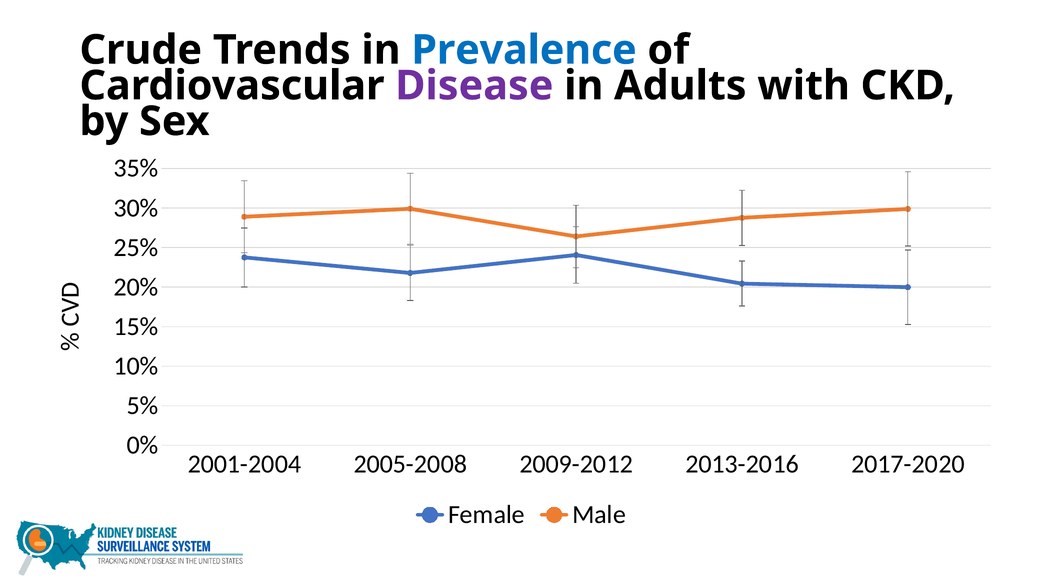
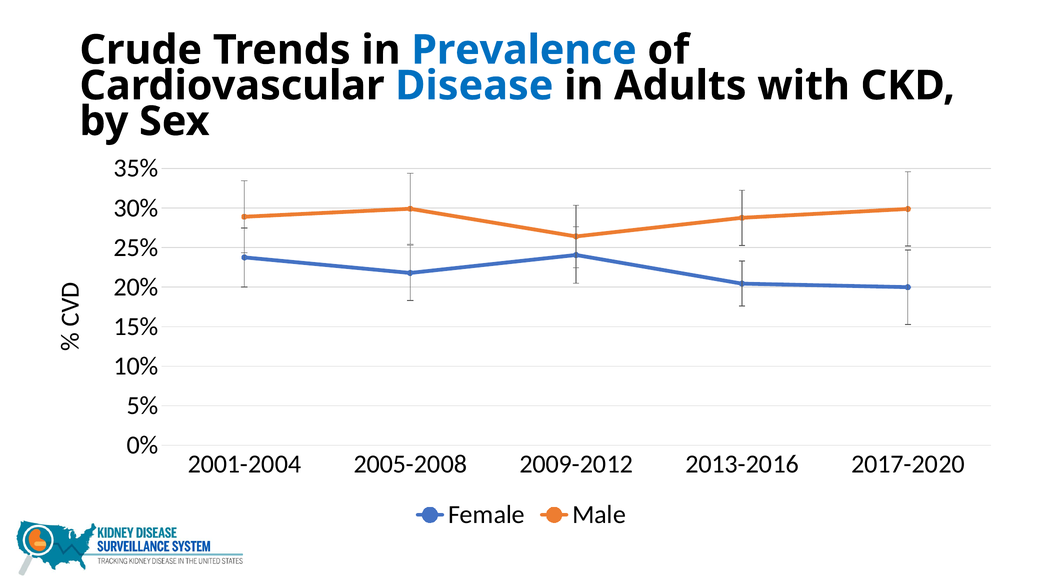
Disease colour: purple -> blue
